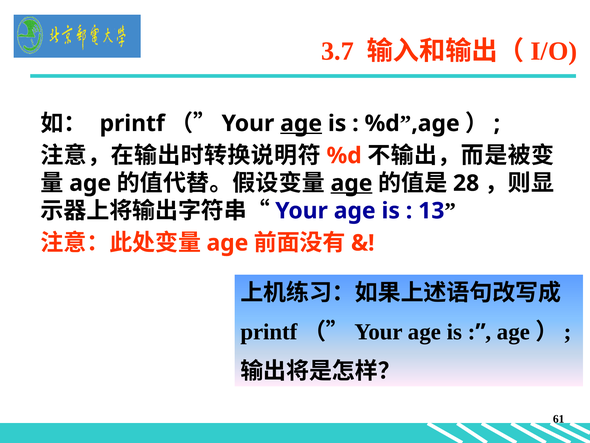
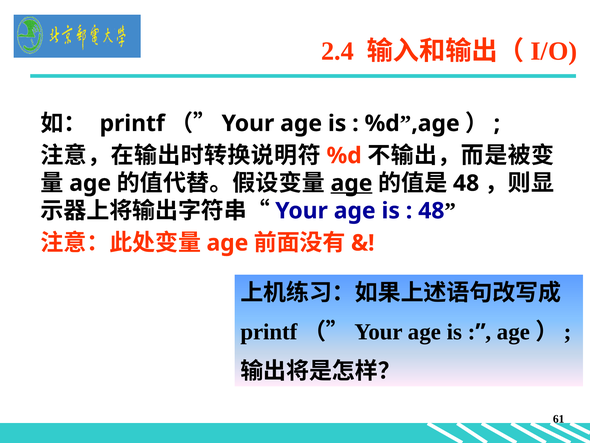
3.7: 3.7 -> 2.4
age at (301, 123) underline: present -> none
28 at (466, 183): 28 -> 48
13 at (431, 211): 13 -> 48
